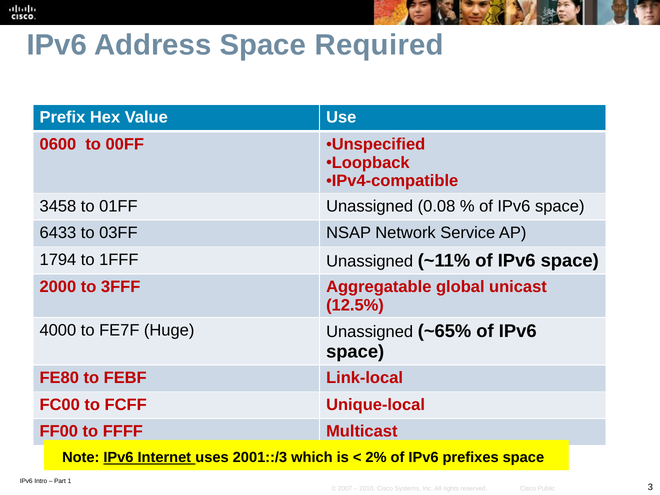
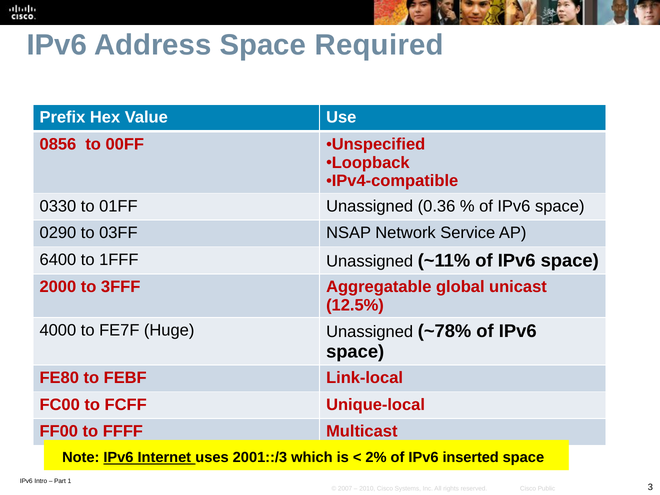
0600: 0600 -> 0856
3458: 3458 -> 0330
0.08: 0.08 -> 0.36
6433: 6433 -> 0290
1794: 1794 -> 6400
~65%: ~65% -> ~78%
prefixes: prefixes -> inserted
